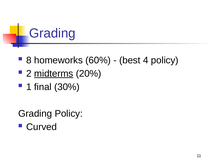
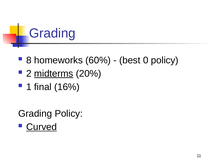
4: 4 -> 0
30%: 30% -> 16%
Curved underline: none -> present
